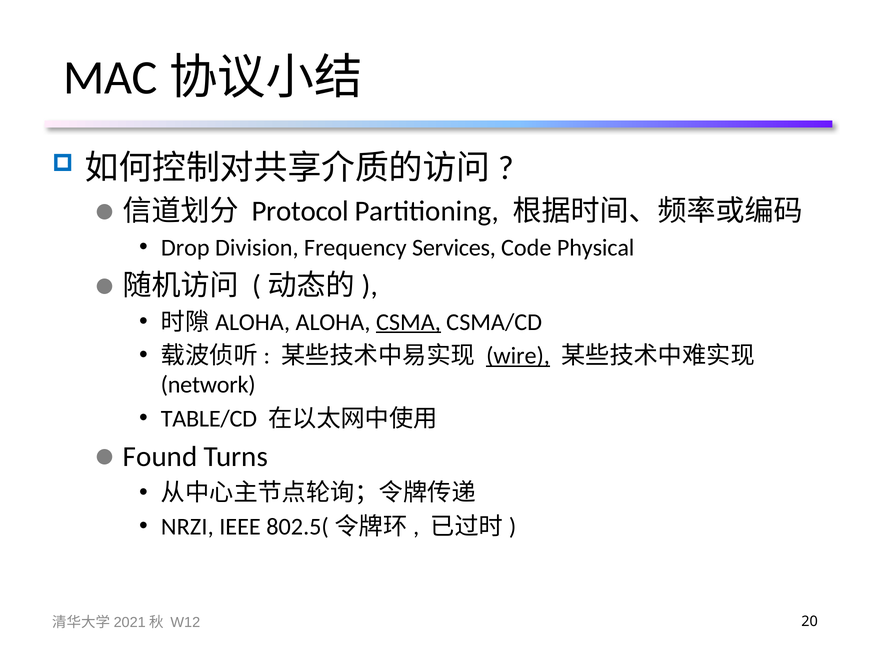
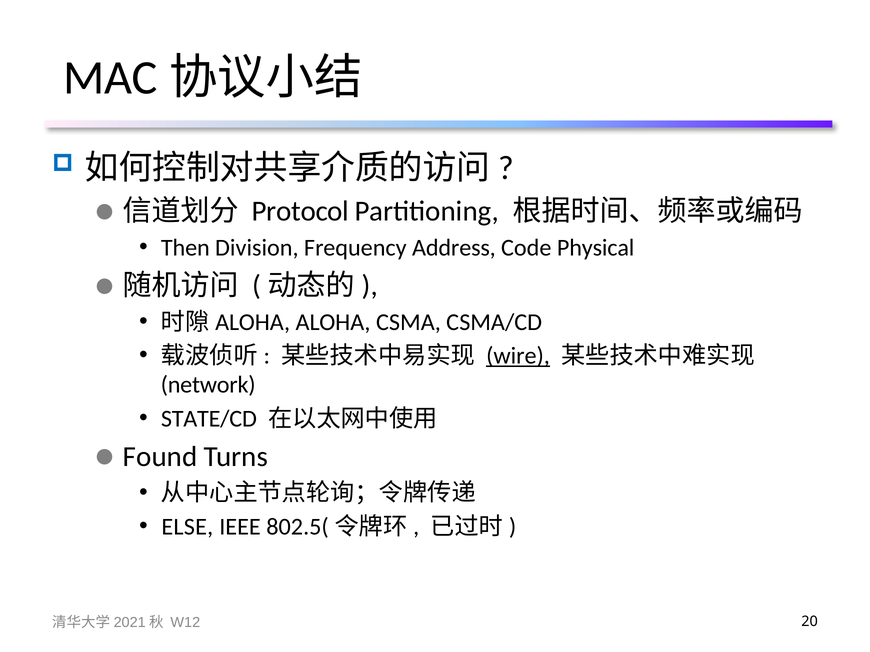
Drop: Drop -> Then
Services: Services -> Address
CSMA underline: present -> none
TABLE/CD: TABLE/CD -> STATE/CD
NRZI: NRZI -> ELSE
